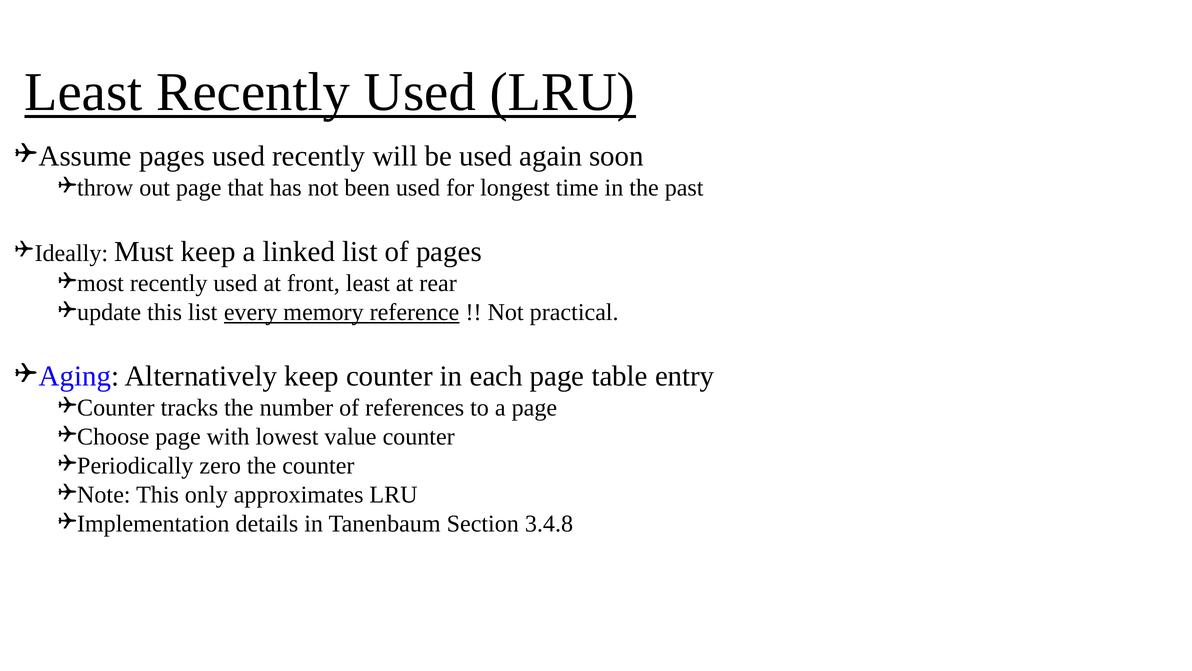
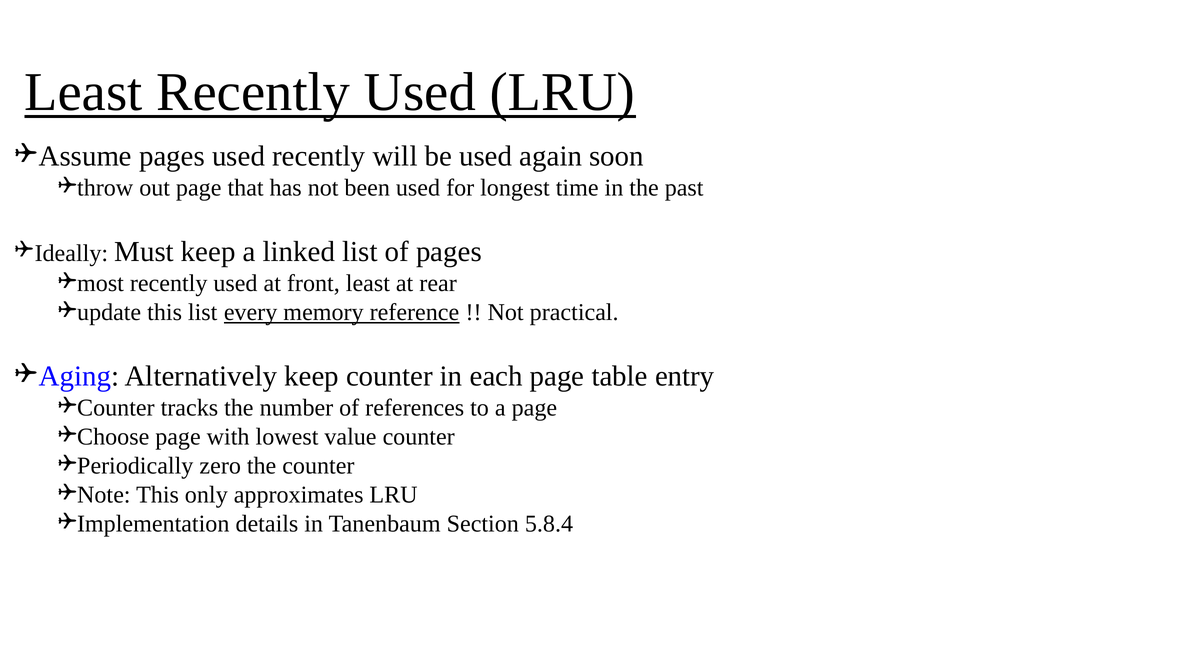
3.4.8: 3.4.8 -> 5.8.4
